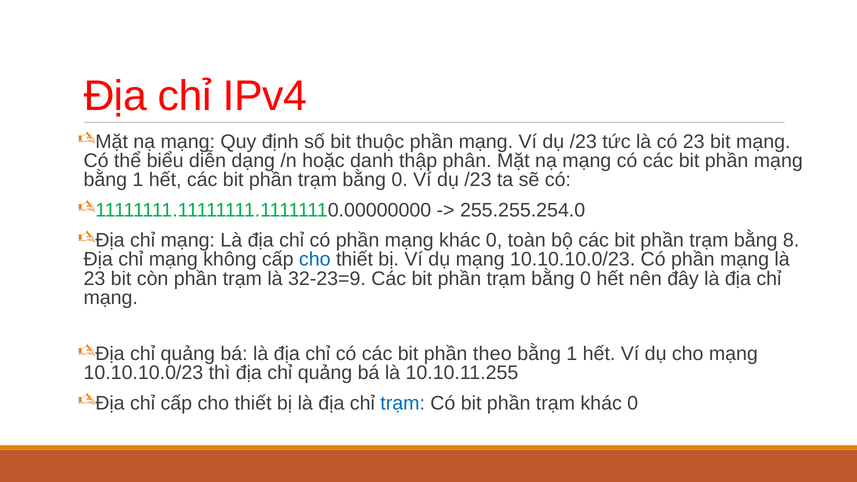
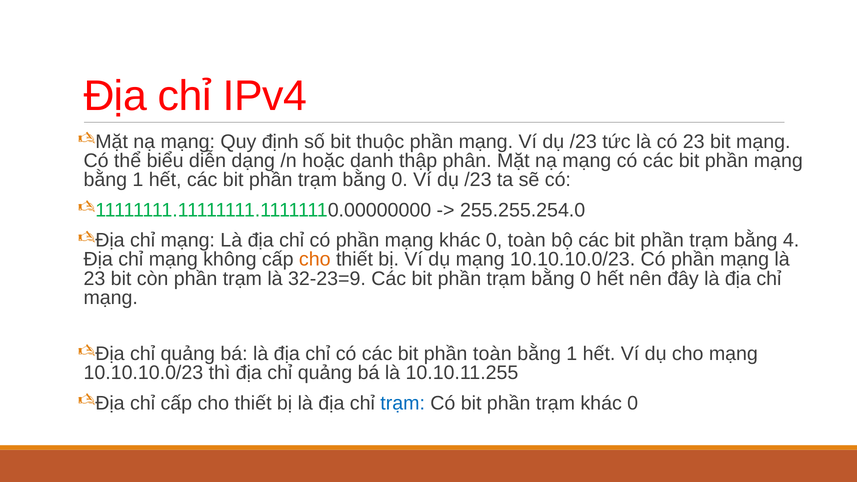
8: 8 -> 4
cho at (315, 260) colour: blue -> orange
phần theo: theo -> toàn
